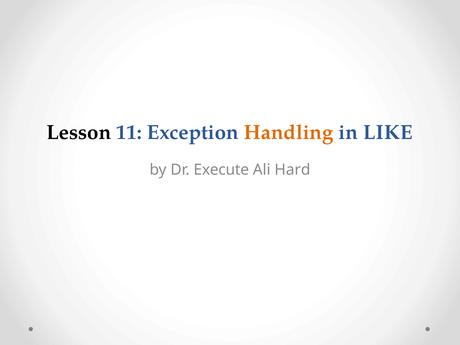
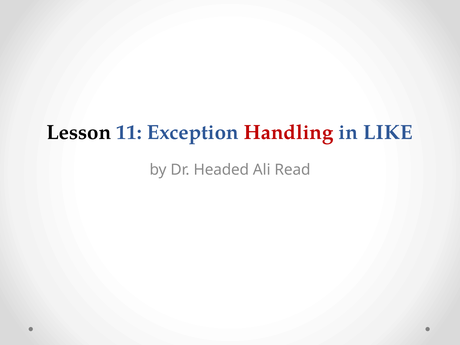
Handling colour: orange -> red
Execute: Execute -> Headed
Hard: Hard -> Read
